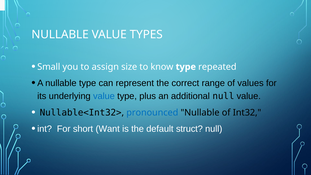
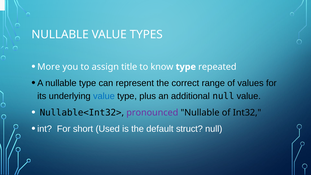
Small: Small -> More
size: size -> title
pronounced colour: blue -> purple
Want: Want -> Used
